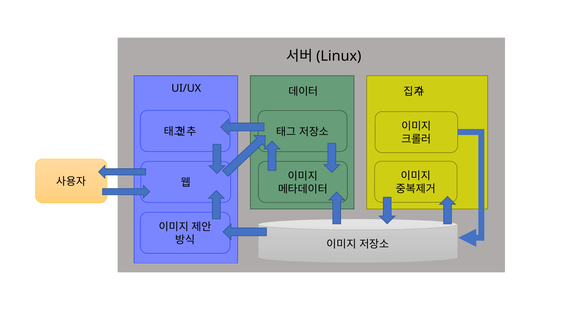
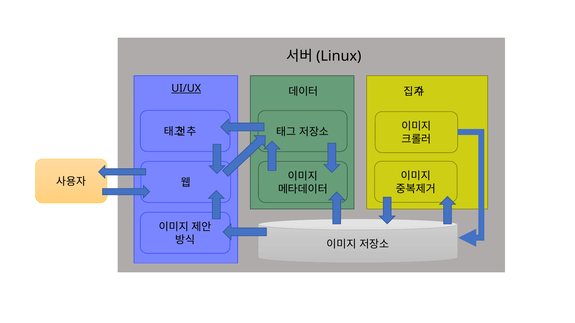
UI/UX underline: none -> present
